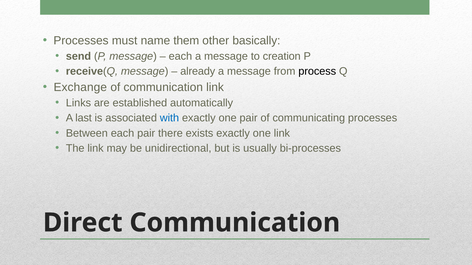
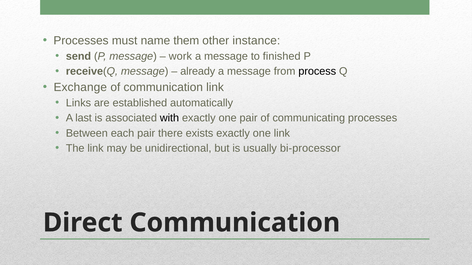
basically: basically -> instance
each at (180, 56): each -> work
creation: creation -> finished
with colour: blue -> black
bi-processes: bi-processes -> bi-processor
